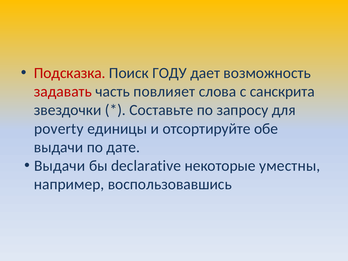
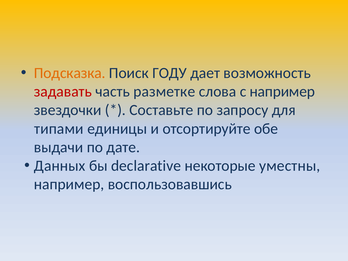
Подсказка colour: red -> orange
повлияет: повлияет -> разметке
с санскрита: санскрита -> например
poverty: poverty -> типами
Выдачи at (60, 166): Выдачи -> Данных
